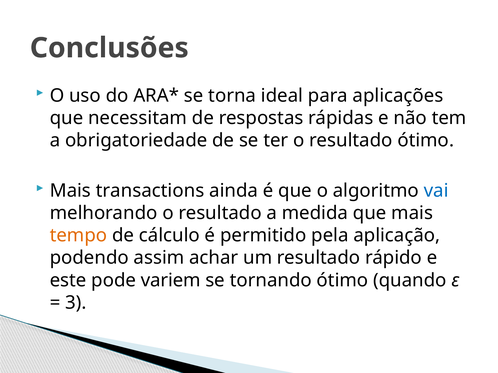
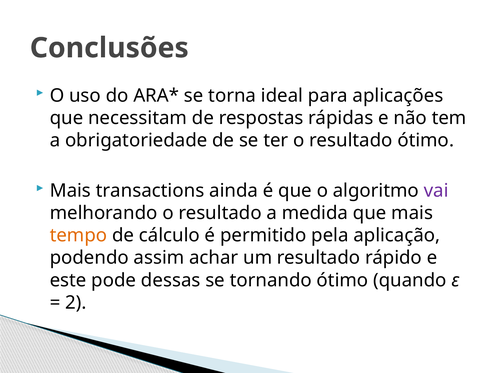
vai colour: blue -> purple
variem: variem -> dessas
3: 3 -> 2
